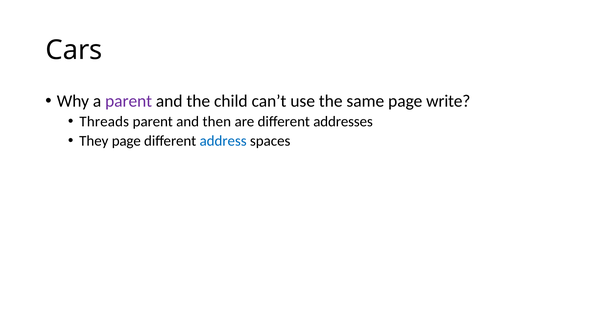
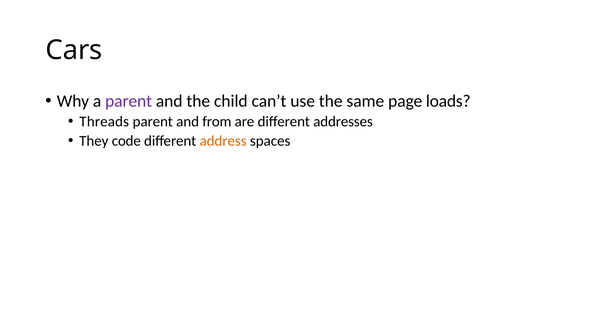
write: write -> loads
then: then -> from
They page: page -> code
address colour: blue -> orange
